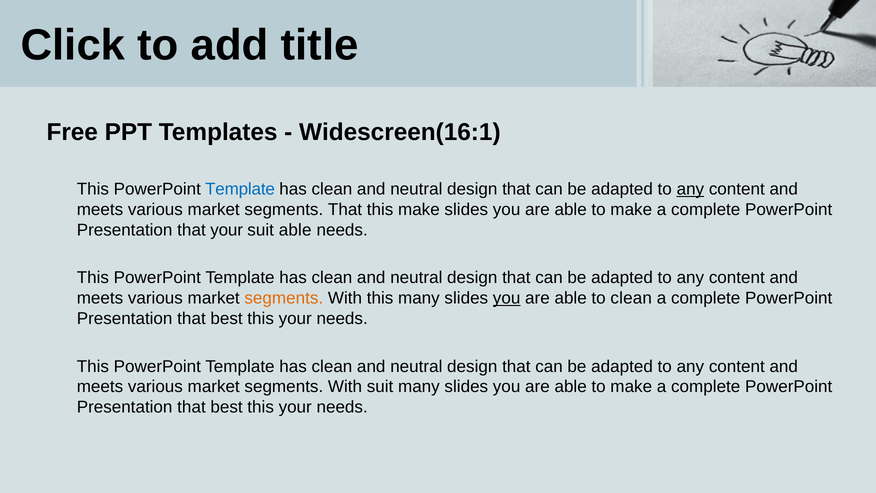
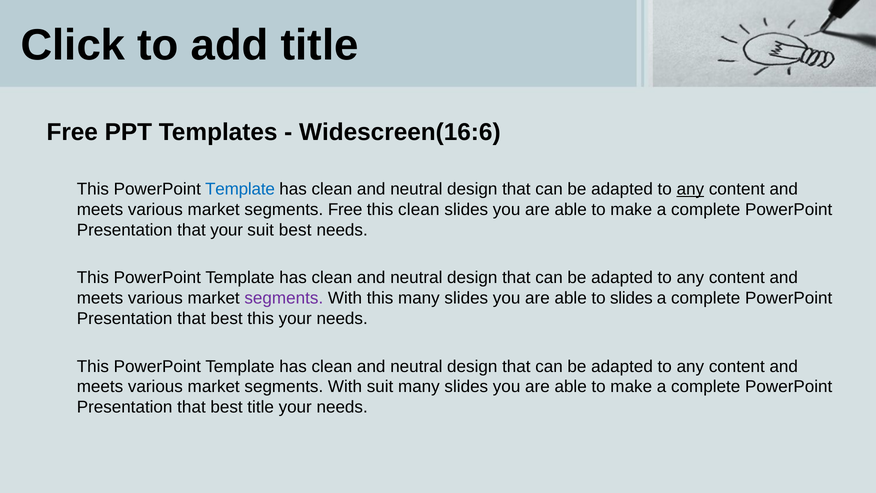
Widescreen(16:1: Widescreen(16:1 -> Widescreen(16:6
segments That: That -> Free
this make: make -> clean
suit able: able -> best
segments at (284, 298) colour: orange -> purple
you at (507, 298) underline: present -> none
to clean: clean -> slides
this at (261, 407): this -> title
